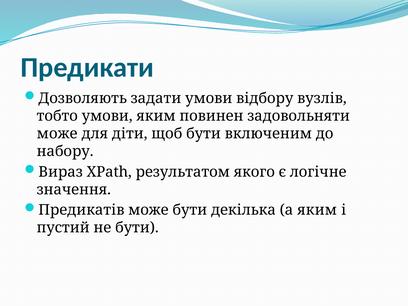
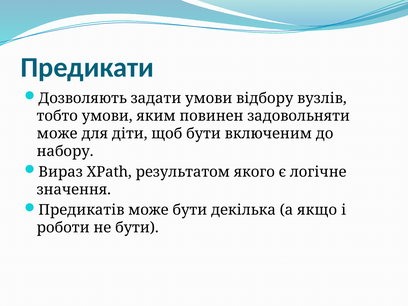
а яким: яким -> якщо
пустий: пустий -> роботи
